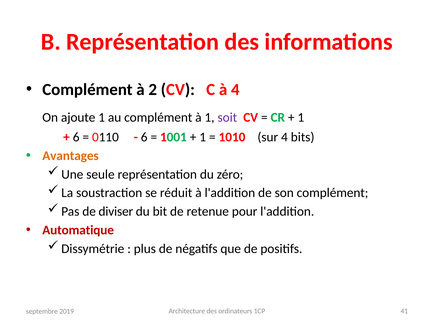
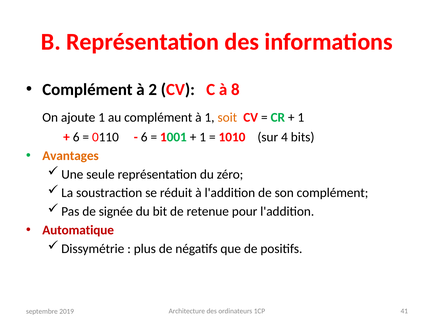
à 4: 4 -> 8
soit colour: purple -> orange
diviser: diviser -> signée
